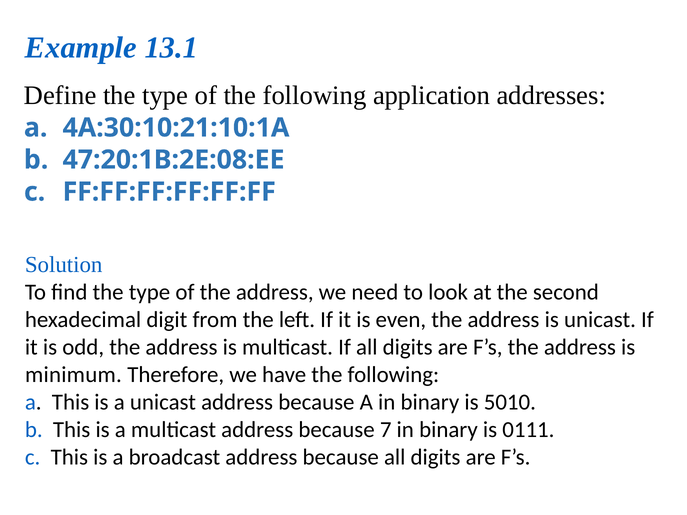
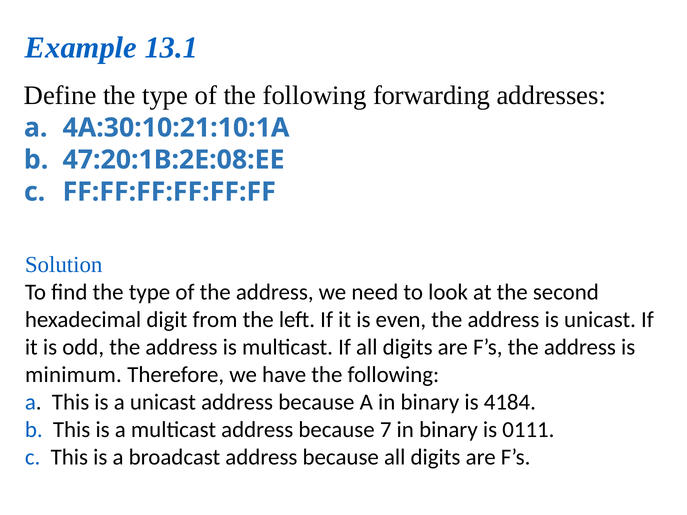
application: application -> forwarding
5010: 5010 -> 4184
